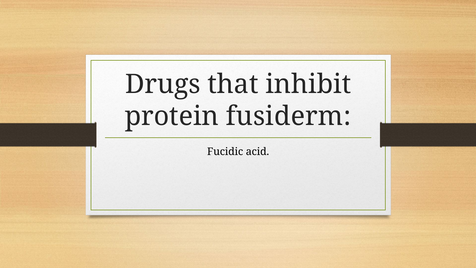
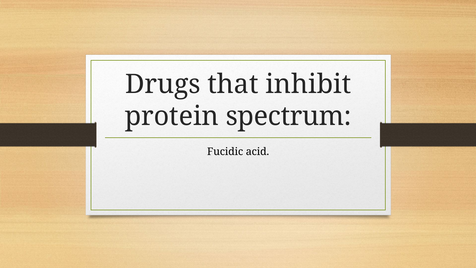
fusiderm: fusiderm -> spectrum
